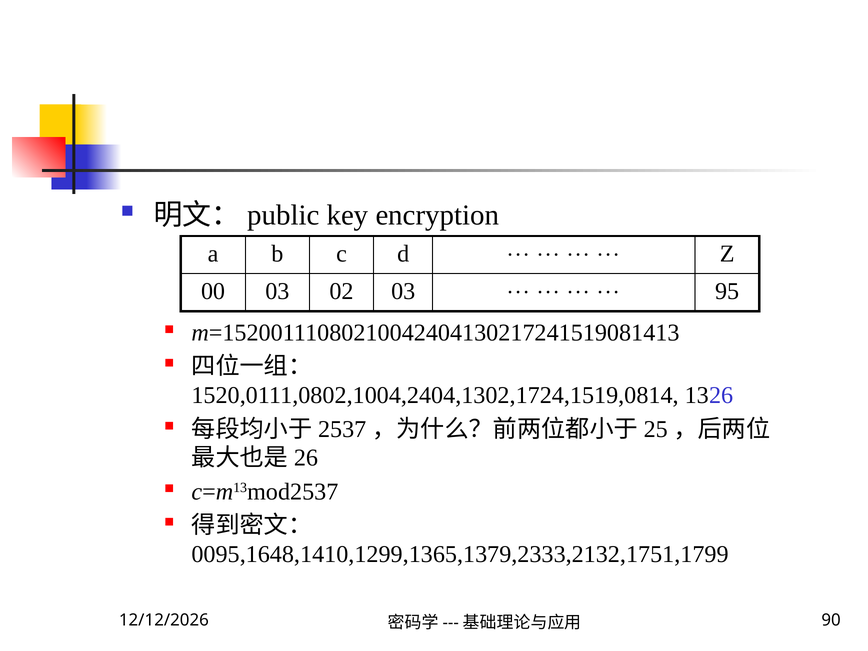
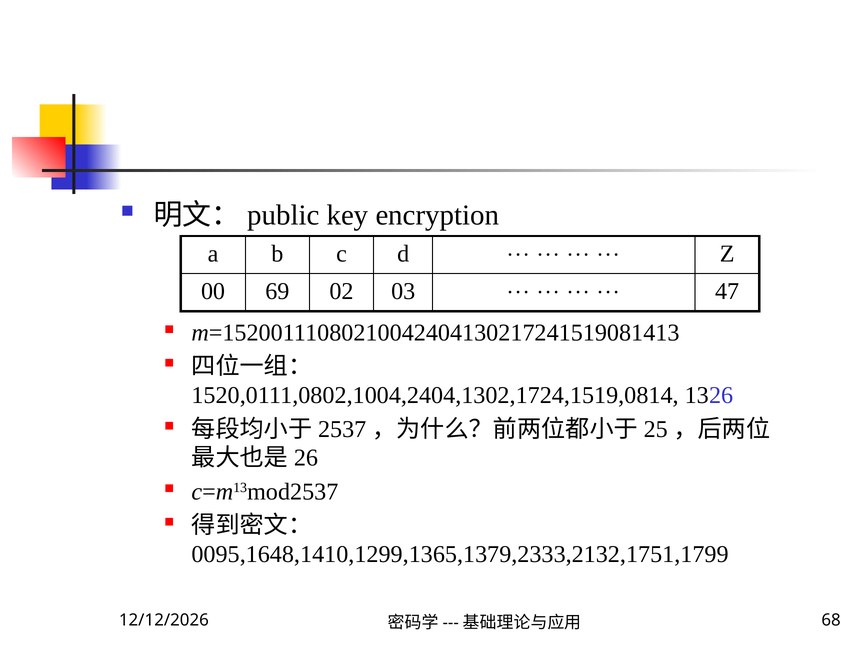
00 03: 03 -> 69
95: 95 -> 47
90: 90 -> 68
